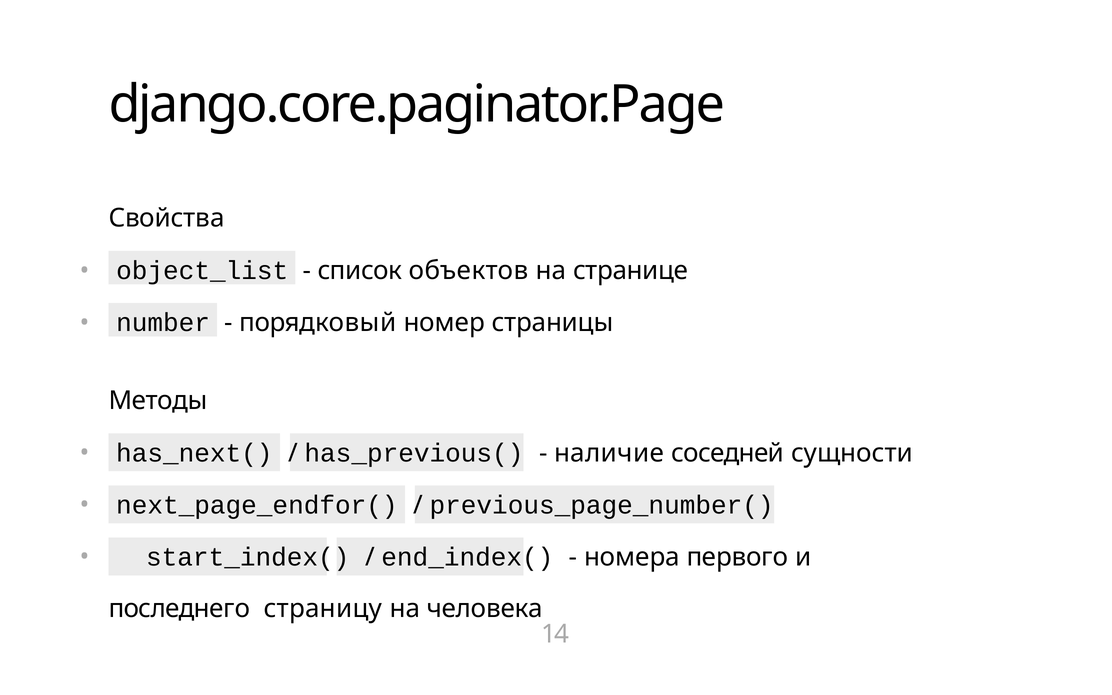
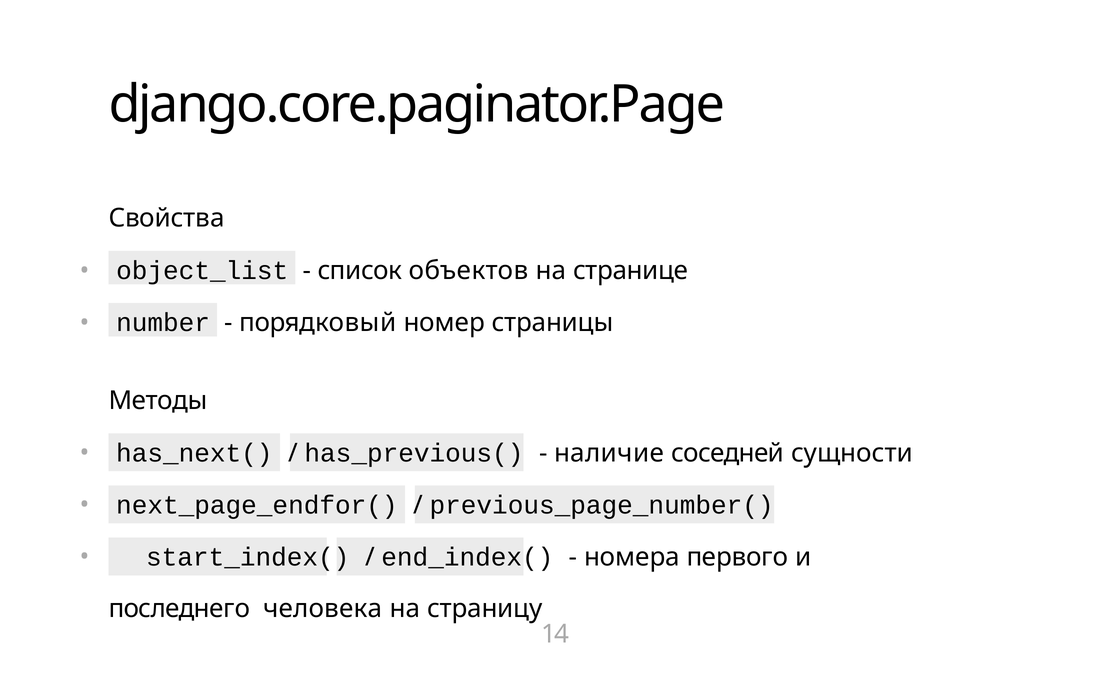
страницу: страницу -> человека
человека: человека -> страницу
